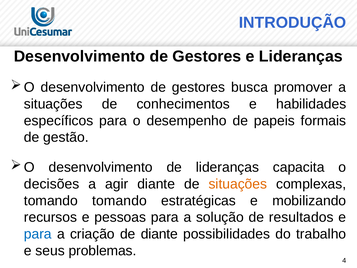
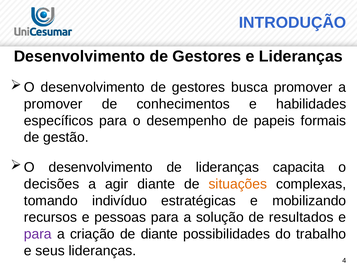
situações at (53, 104): situações -> promover
tomando tomando: tomando -> indivíduo
para at (38, 234) colour: blue -> purple
seus problemas: problemas -> lideranças
